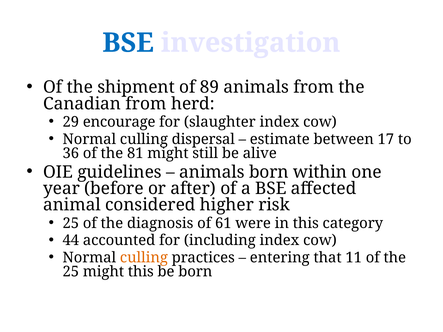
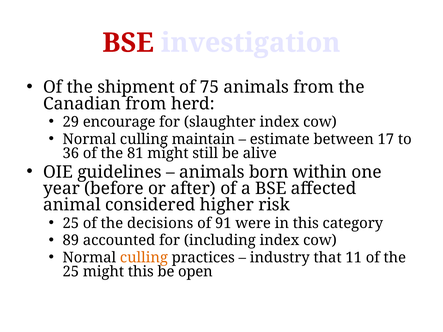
BSE at (128, 43) colour: blue -> red
89: 89 -> 75
dispersal: dispersal -> maintain
diagnosis: diagnosis -> decisions
61: 61 -> 91
44: 44 -> 89
entering: entering -> industry
be born: born -> open
